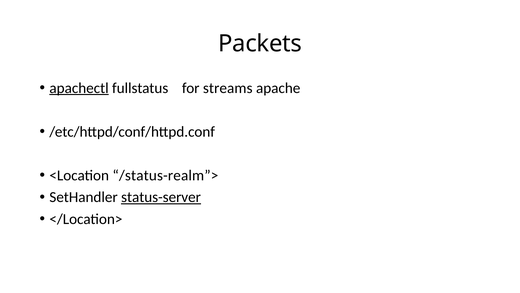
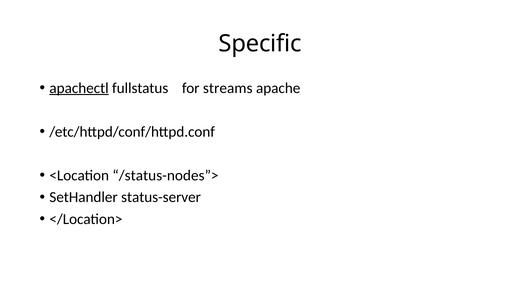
Packets: Packets -> Specific
/status-realm”>: /status-realm”> -> /status-nodes”>
status-server underline: present -> none
